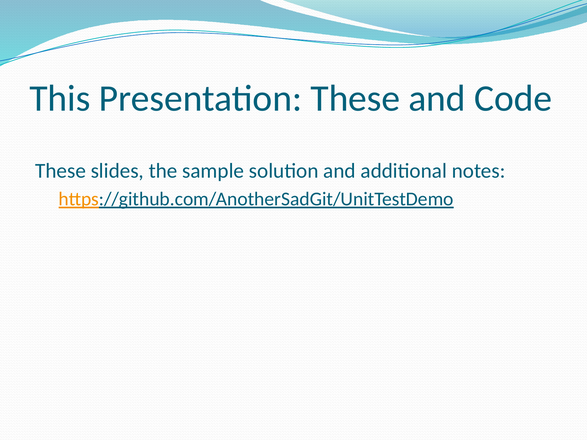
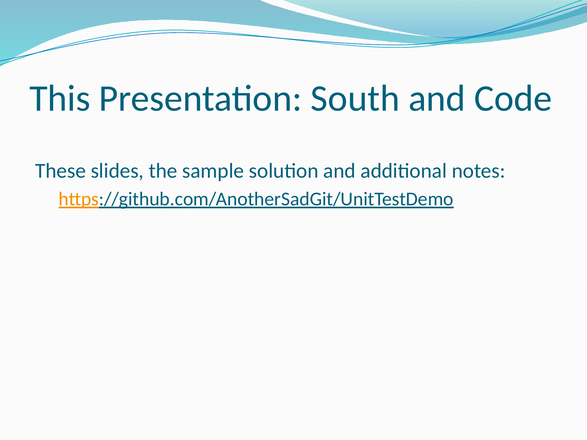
Presentation These: These -> South
